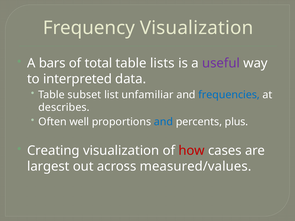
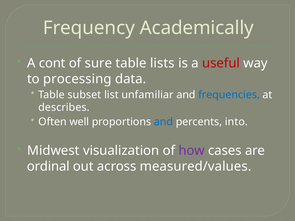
Frequency Visualization: Visualization -> Academically
bars: bars -> cont
total: total -> sure
useful colour: purple -> red
interpreted: interpreted -> processing
plus: plus -> into
Creating: Creating -> Midwest
how colour: red -> purple
largest: largest -> ordinal
